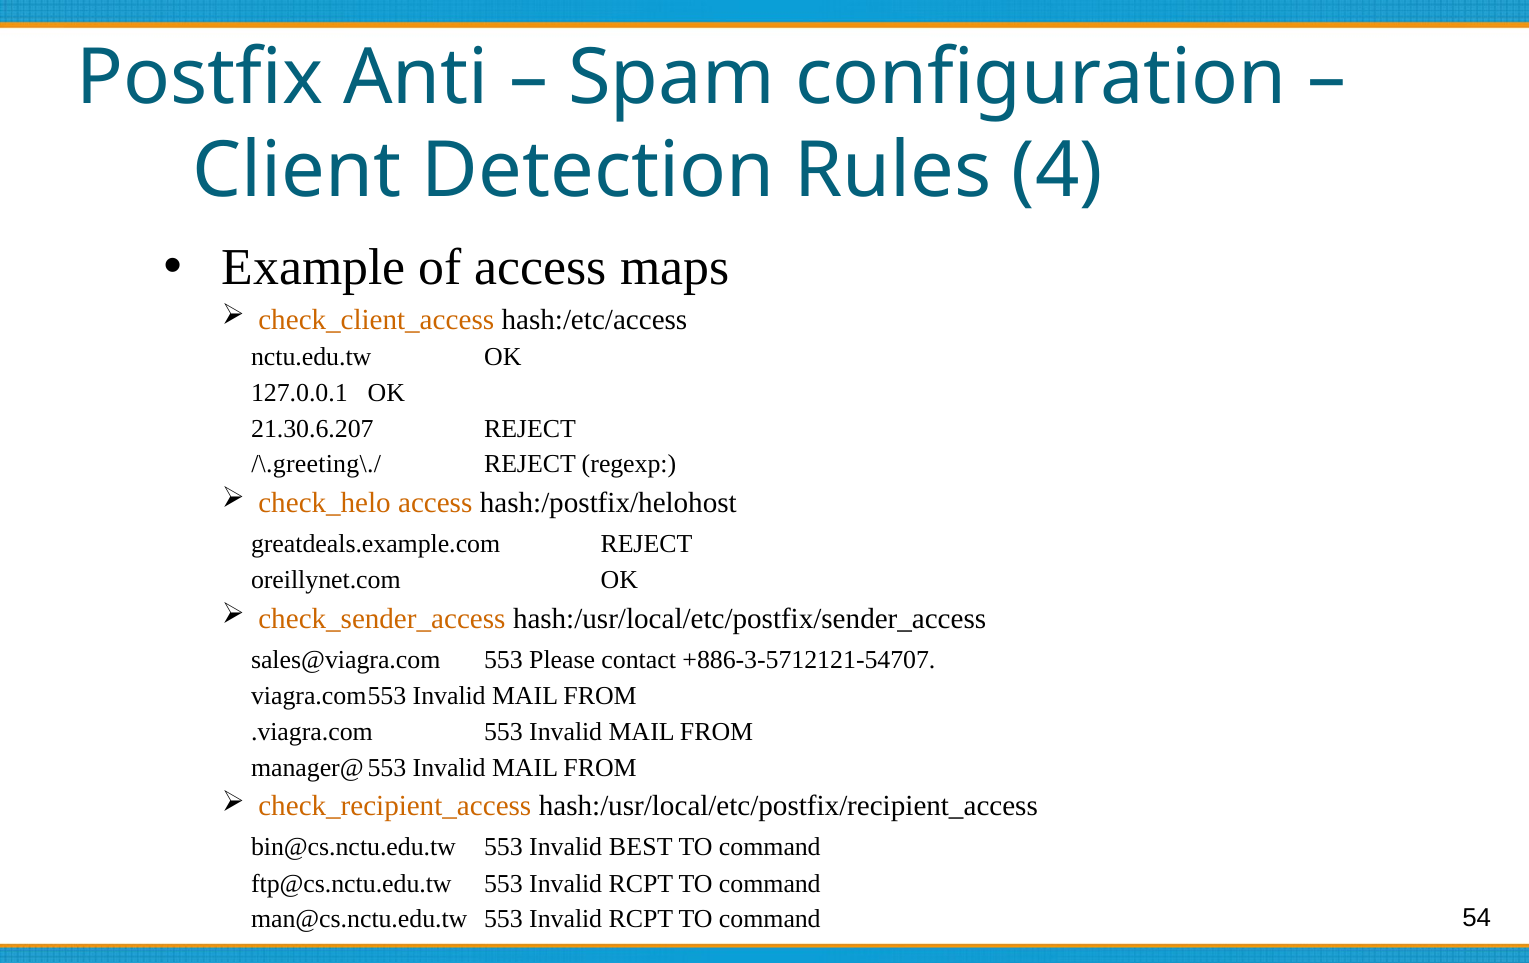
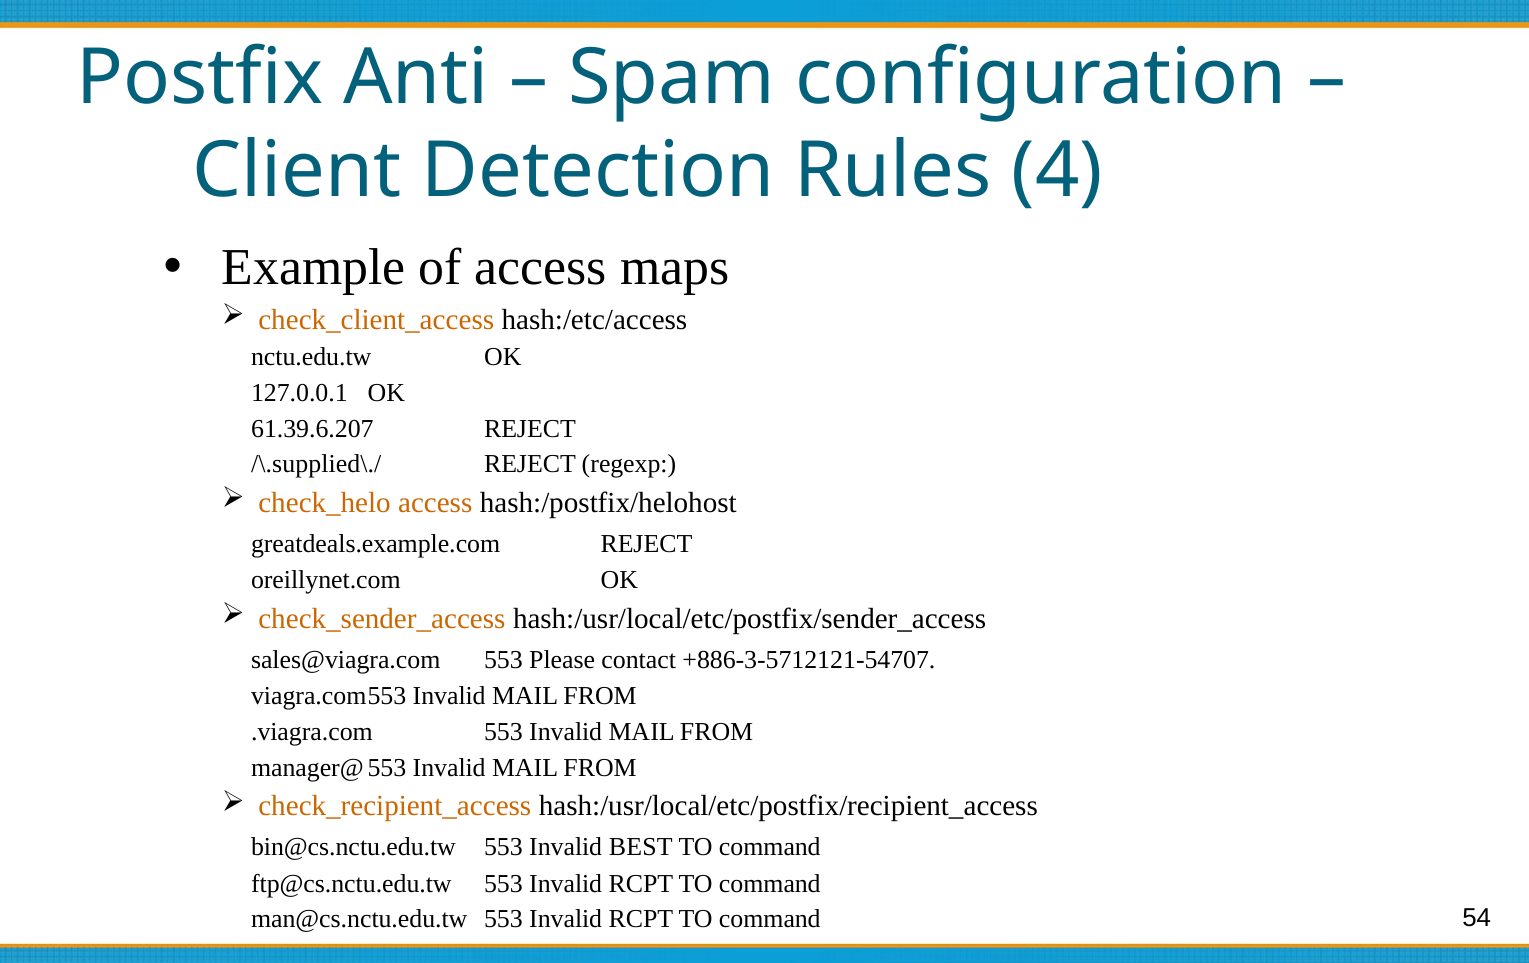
21.30.6.207: 21.30.6.207 -> 61.39.6.207
/\.greeting\./: /\.greeting\./ -> /\.supplied\./
